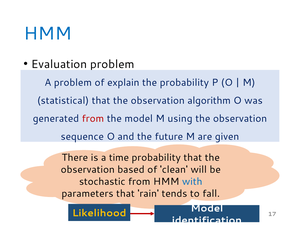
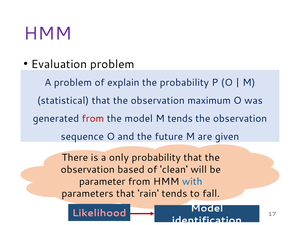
HMM at (48, 34) colour: blue -> purple
algorithm: algorithm -> maximum
M using: using -> tends
time: time -> only
stochastic: stochastic -> parameter
Likelihood colour: yellow -> pink
